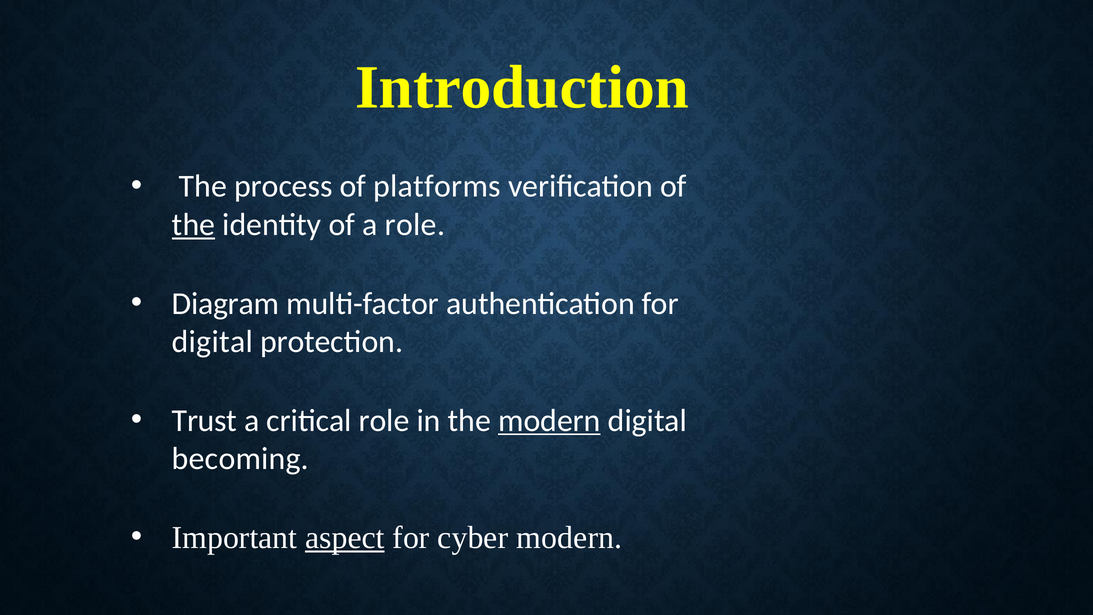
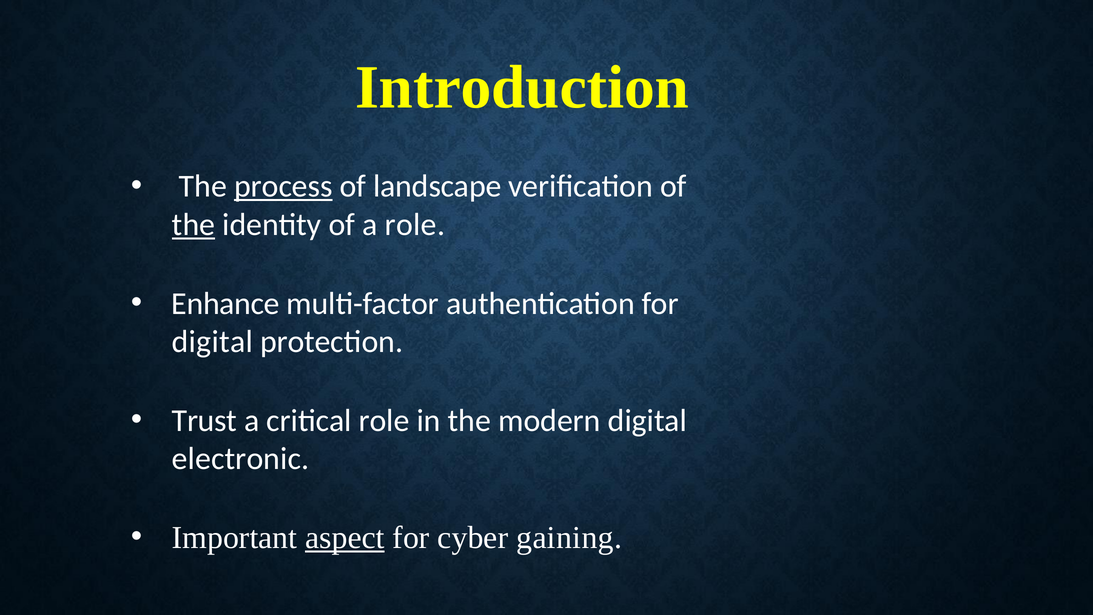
process underline: none -> present
platforms: platforms -> landscape
Diagram: Diagram -> Enhance
modern at (549, 420) underline: present -> none
becoming: becoming -> electronic
cyber modern: modern -> gaining
